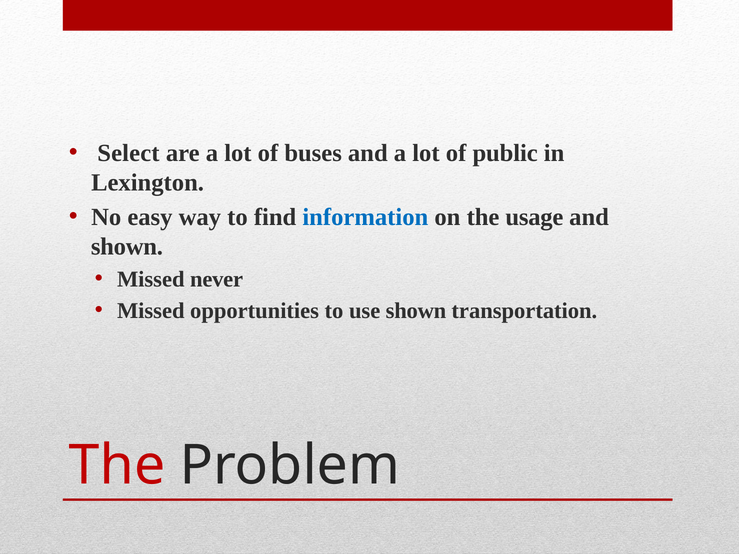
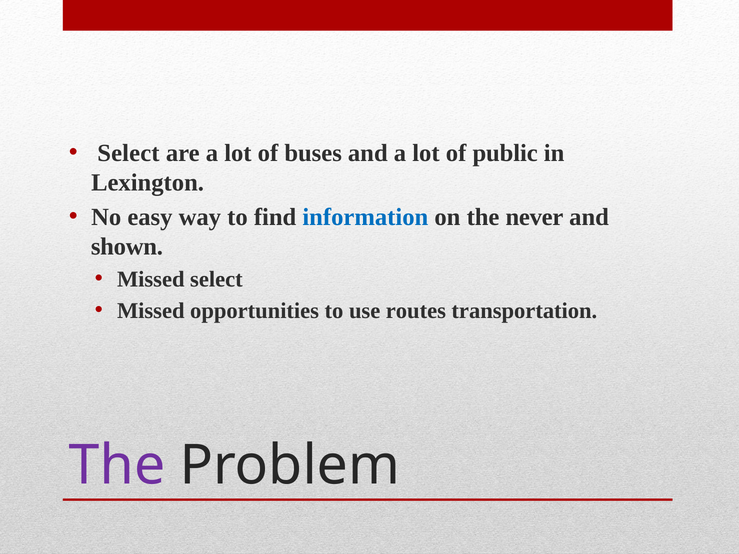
usage: usage -> never
Missed never: never -> select
use shown: shown -> routes
The at (117, 466) colour: red -> purple
